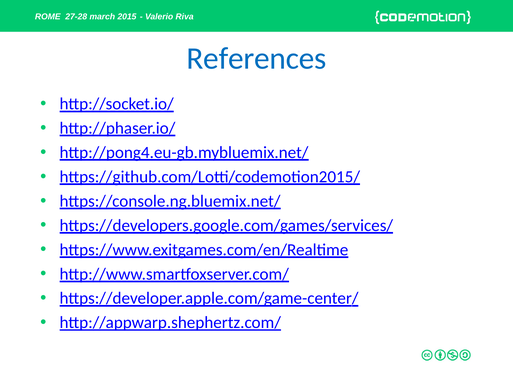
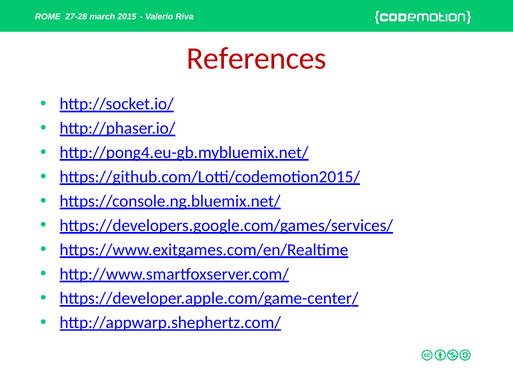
References colour: blue -> red
